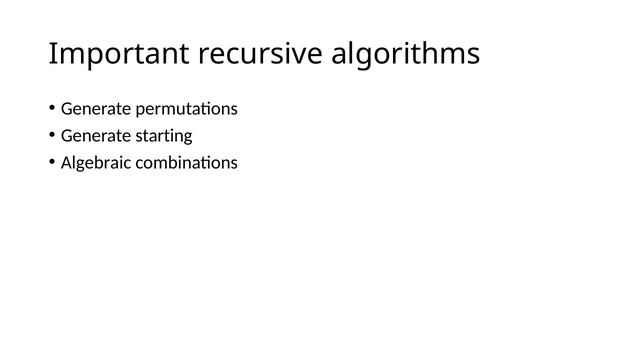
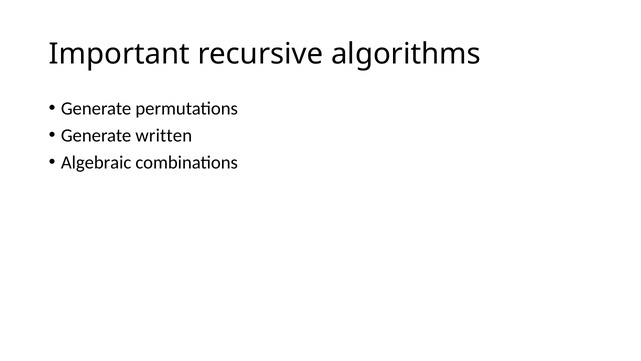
starting: starting -> written
